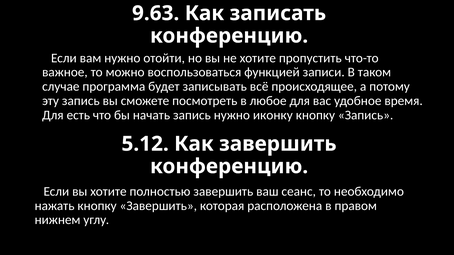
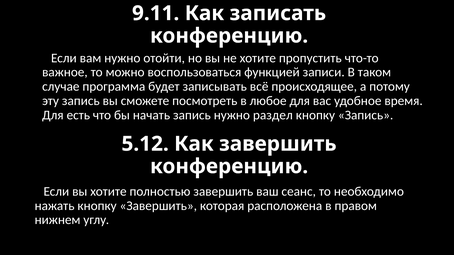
9.63: 9.63 -> 9.11
иконку: иконку -> раздел
